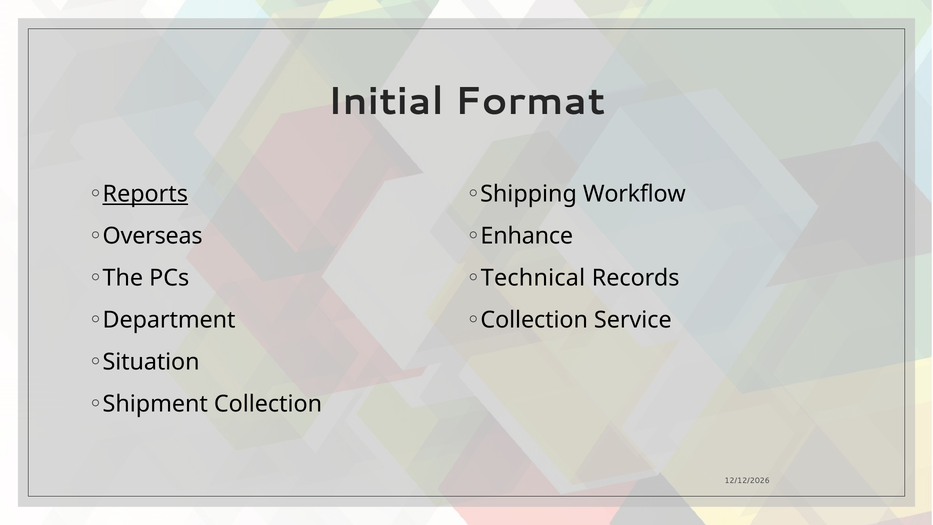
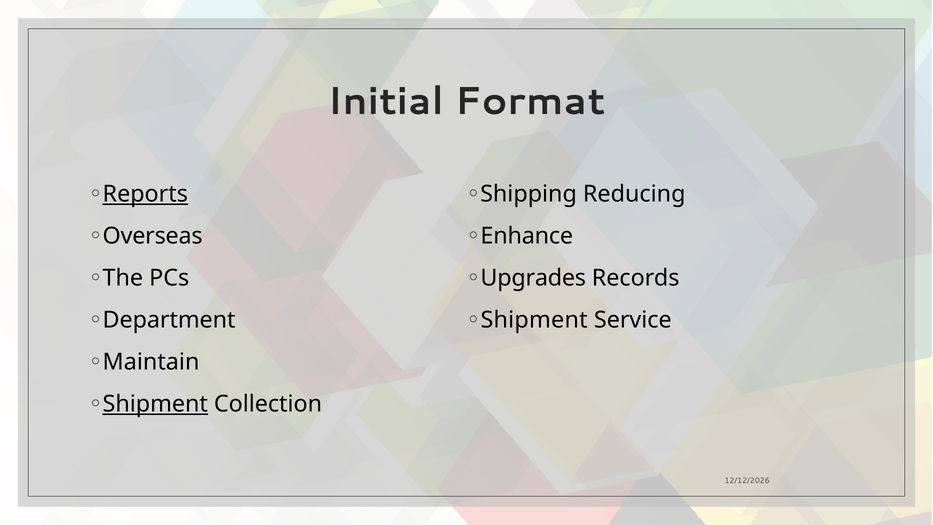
Workflow: Workflow -> Reducing
Technical: Technical -> Upgrades
Collection at (534, 320): Collection -> Shipment
Situation: Situation -> Maintain
Shipment at (155, 404) underline: none -> present
